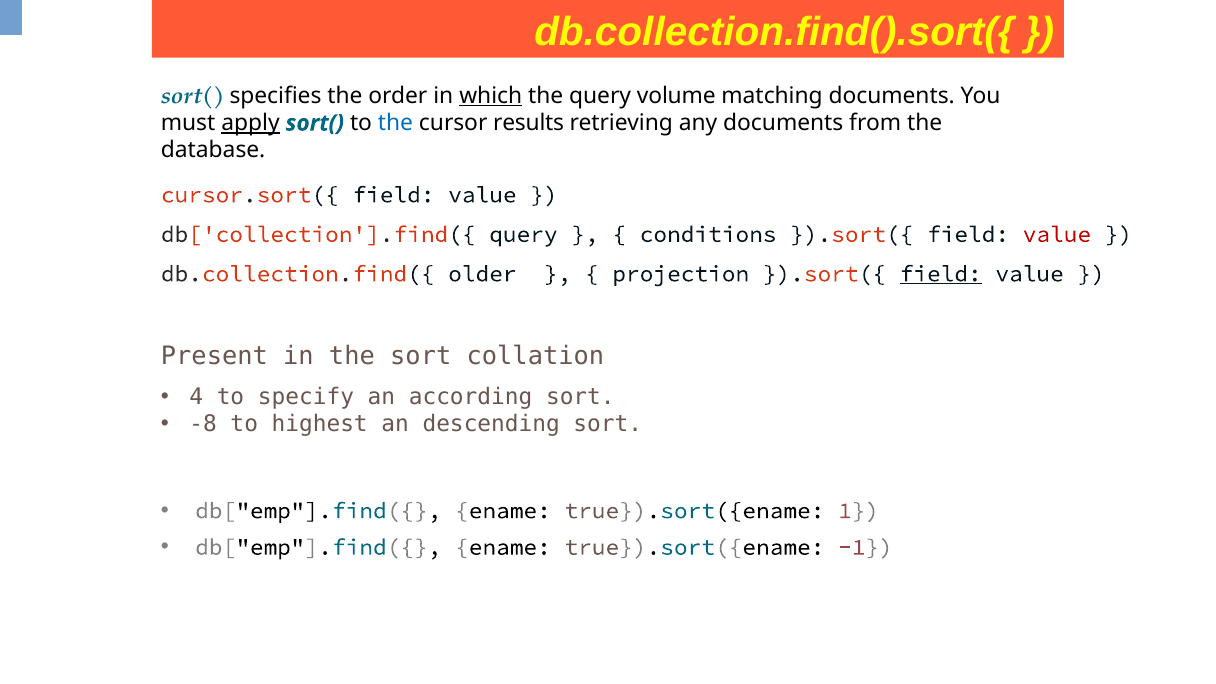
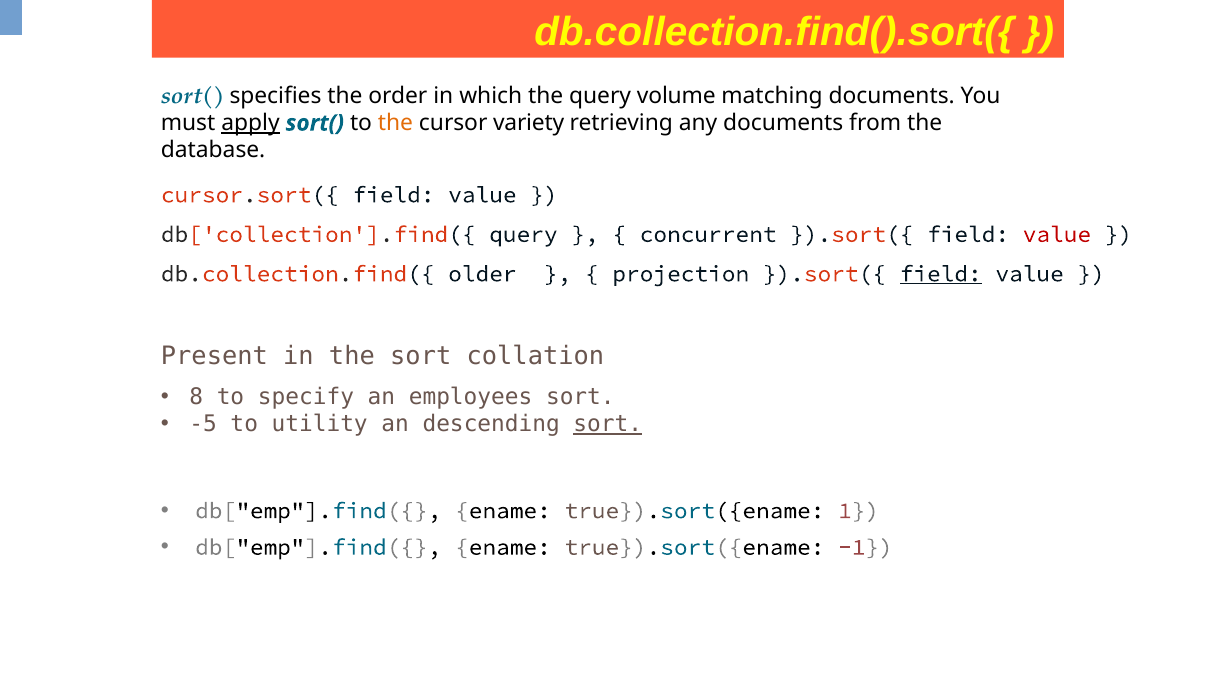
which underline: present -> none
the at (395, 123) colour: blue -> orange
results: results -> variety
conditions: conditions -> concurrent
4: 4 -> 8
according: according -> employees
-8: -8 -> -5
highest: highest -> utility
sort at (608, 424) underline: none -> present
